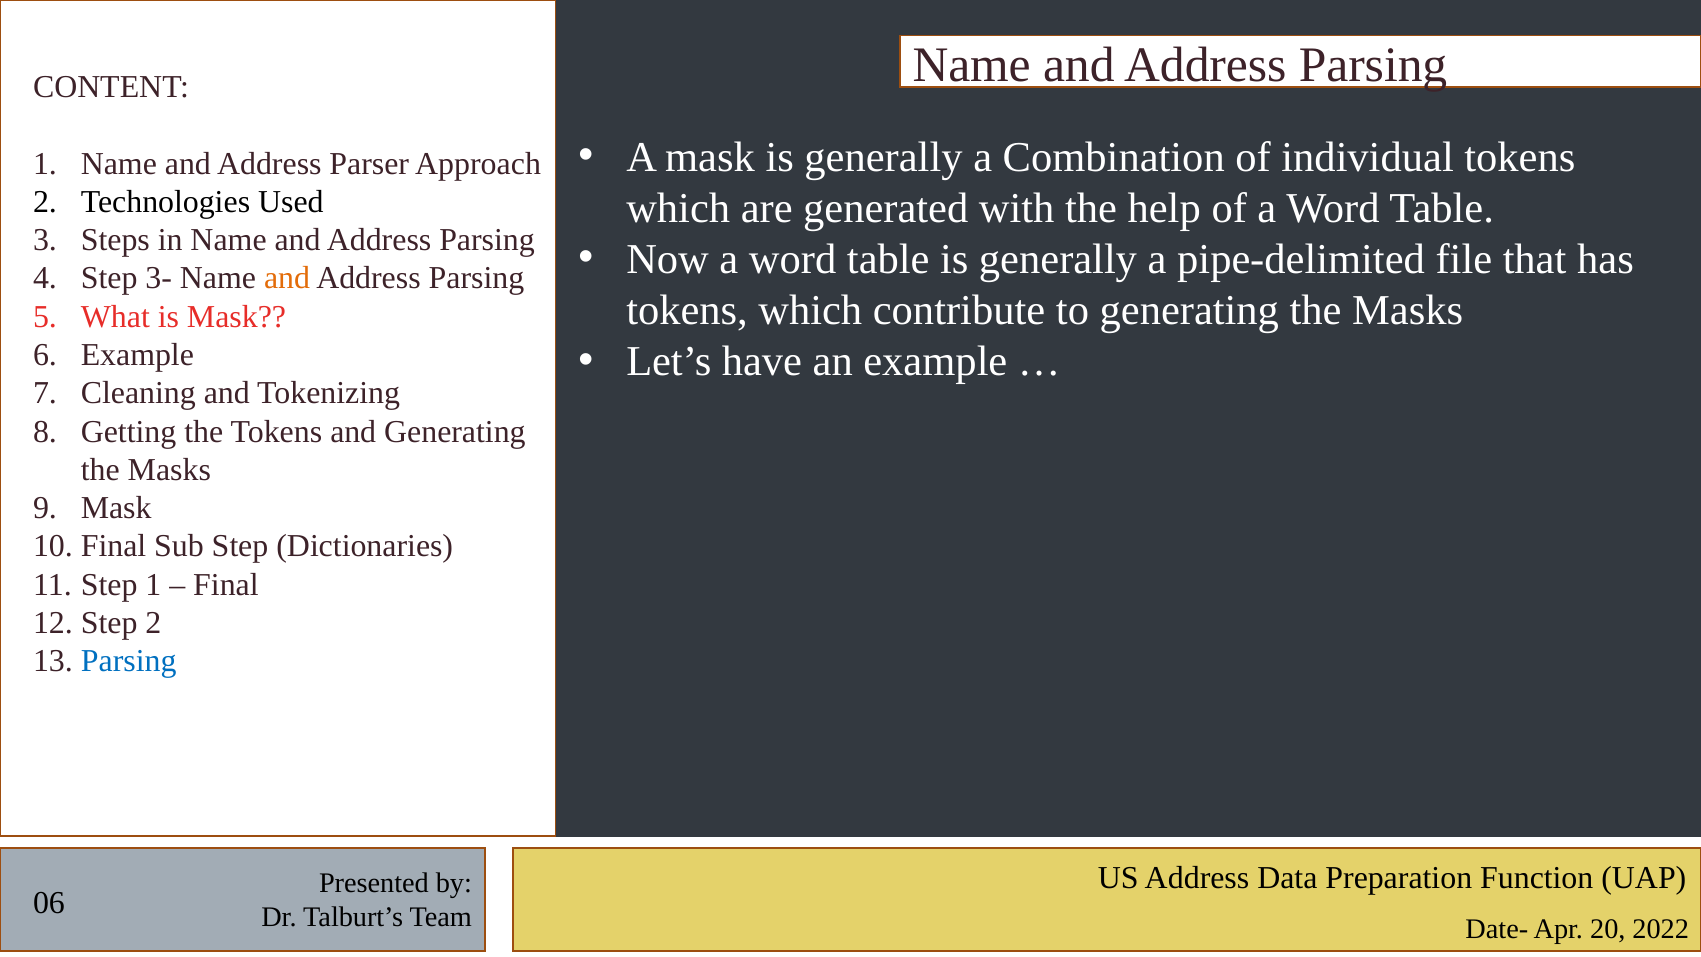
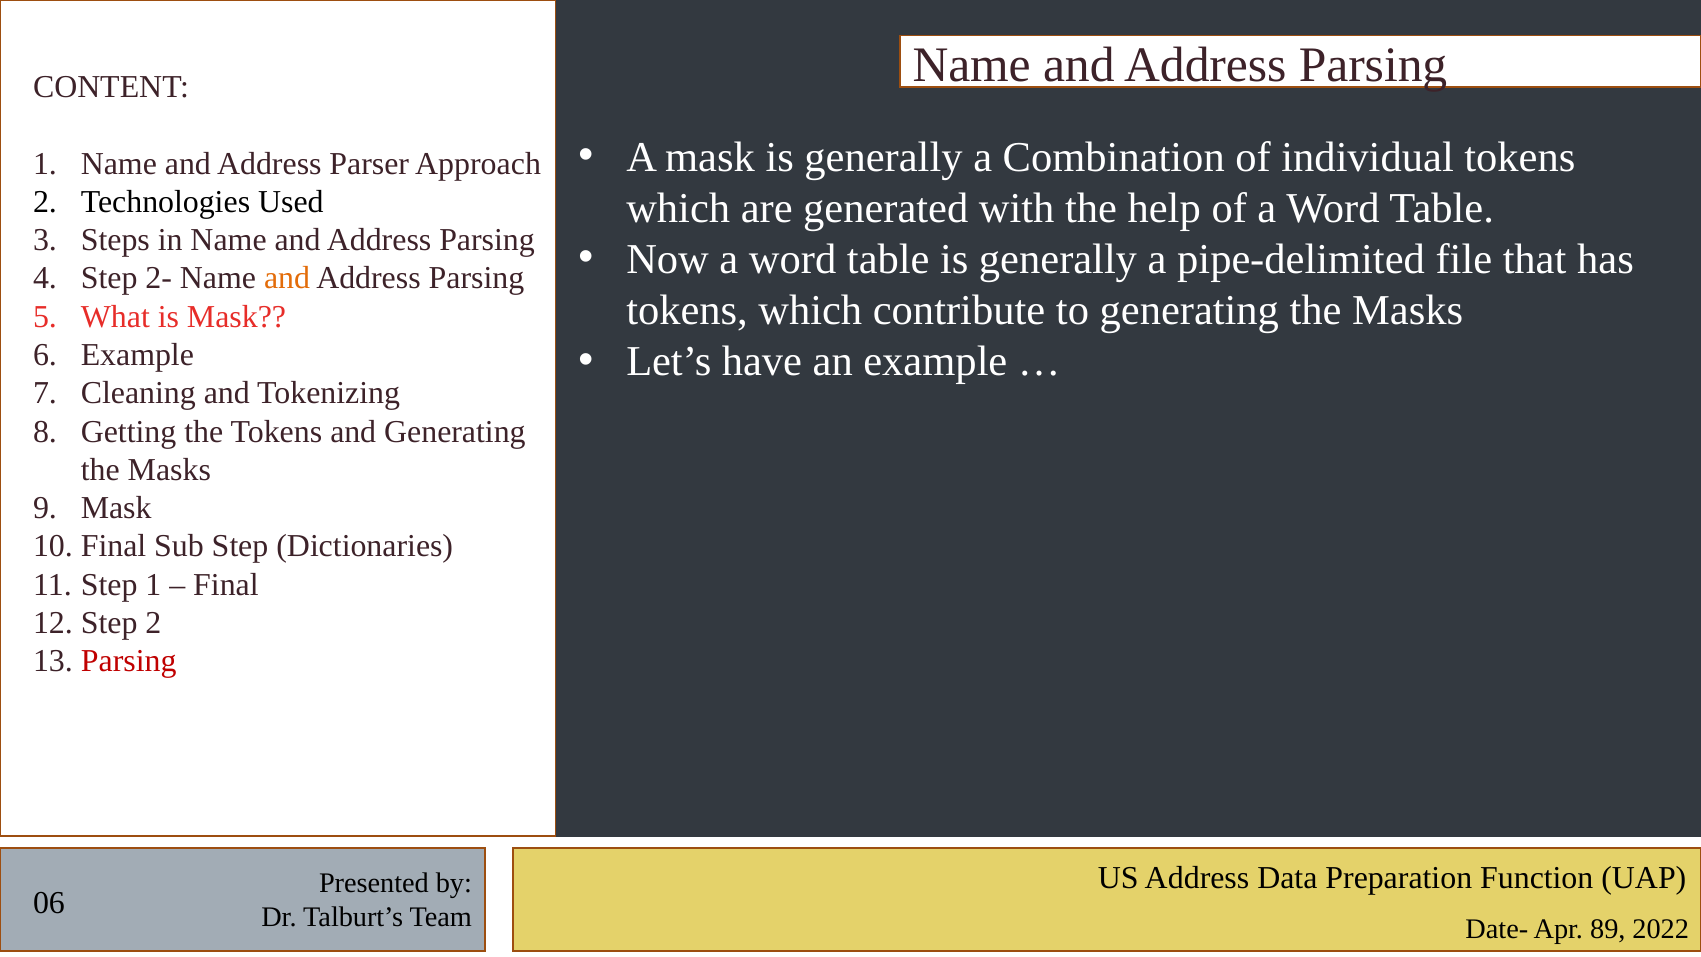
3-: 3- -> 2-
Parsing at (129, 661) colour: blue -> red
20: 20 -> 89
